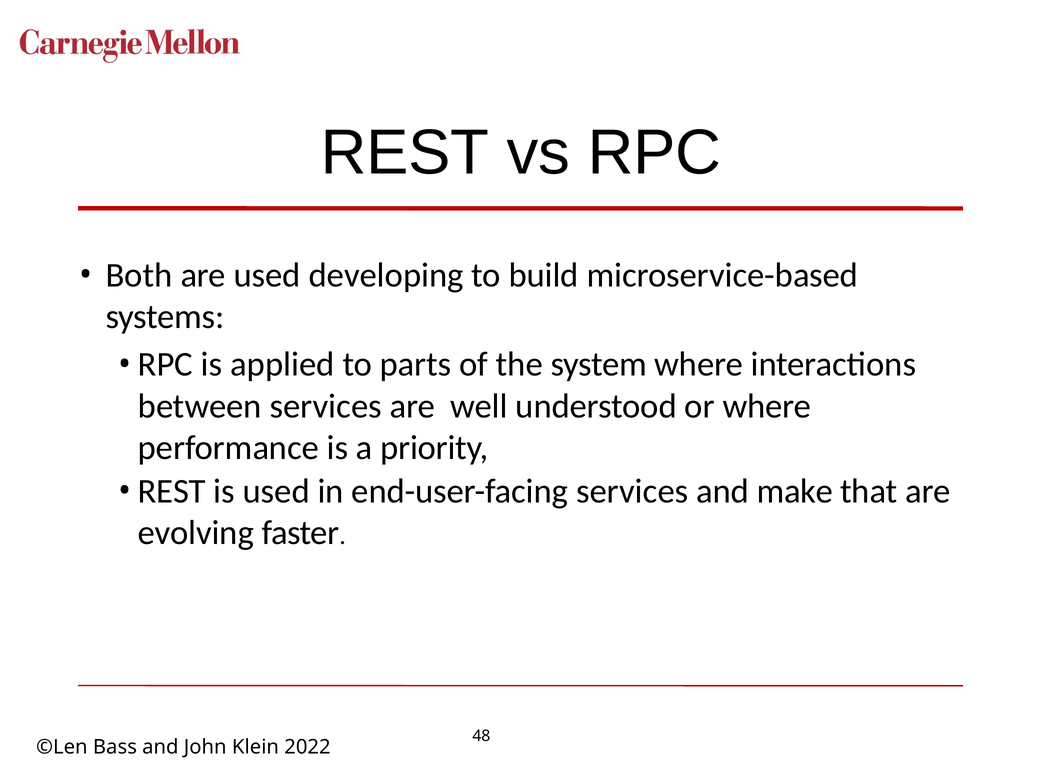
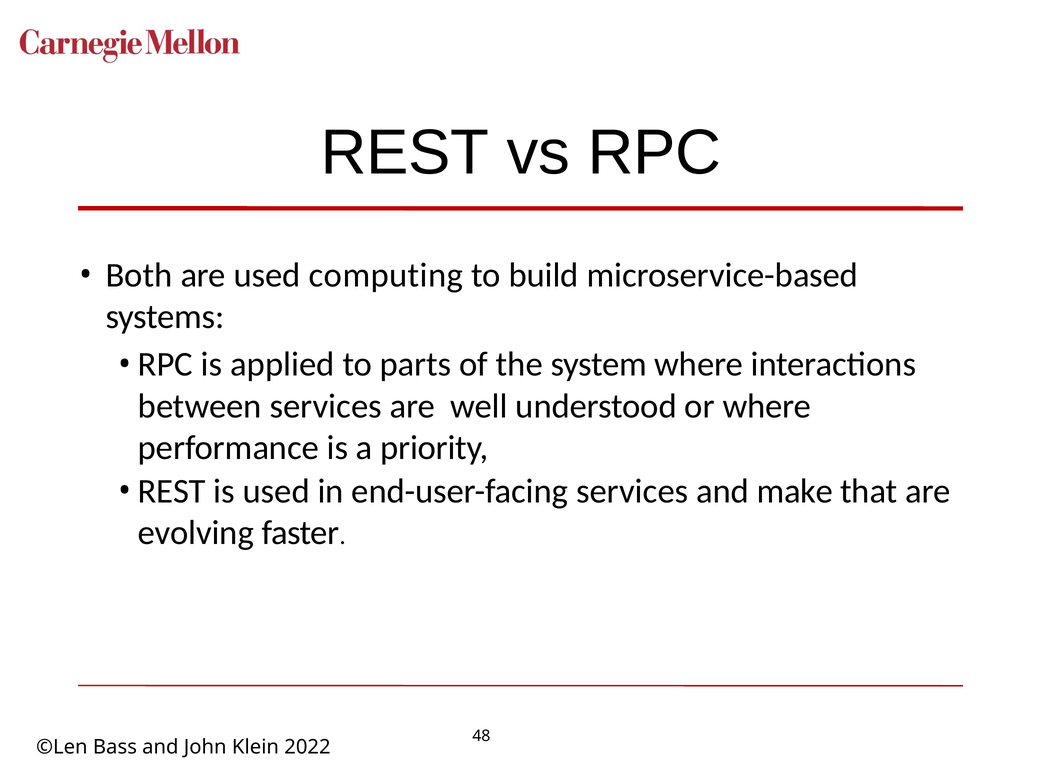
developing: developing -> computing
